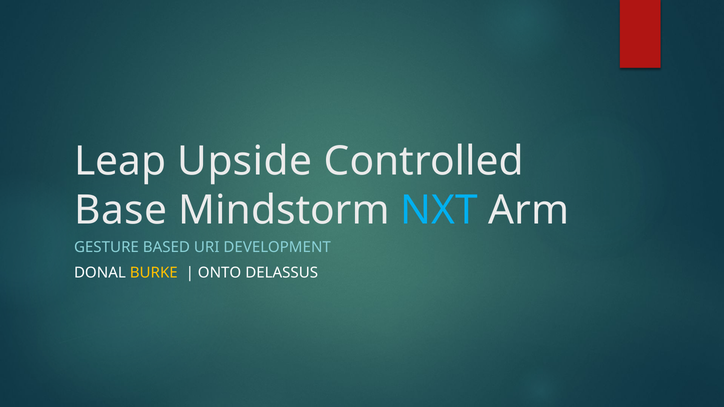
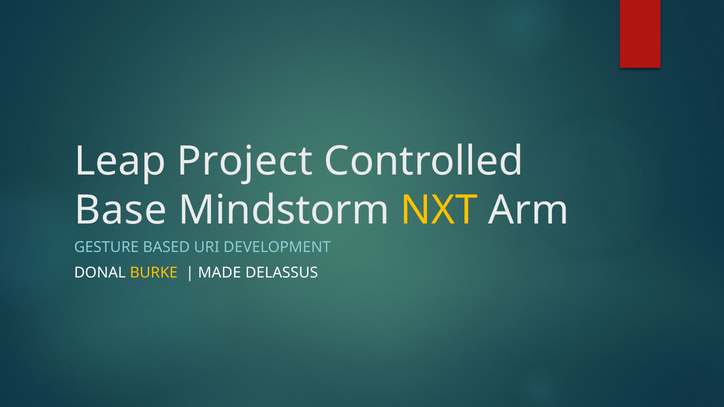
Upside: Upside -> Project
NXT colour: light blue -> yellow
ONTO: ONTO -> MADE
